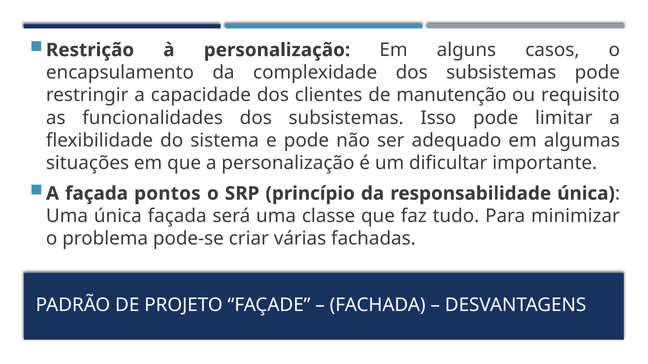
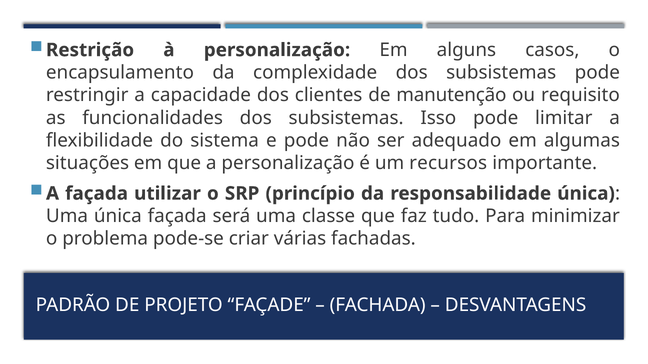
dificultar: dificultar -> recursos
pontos: pontos -> utilizar
